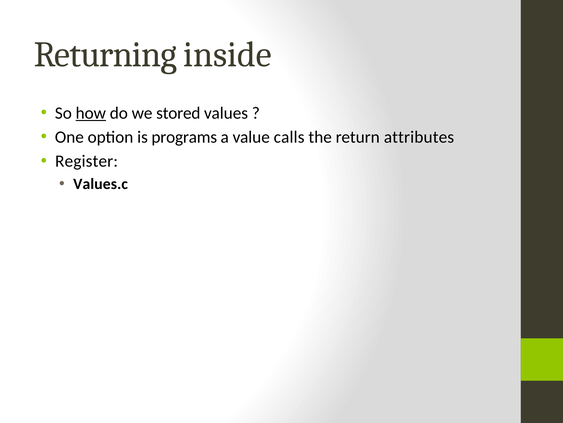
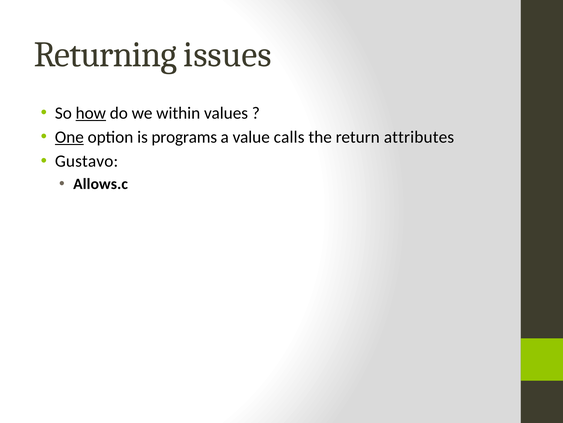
inside: inside -> issues
stored: stored -> within
One underline: none -> present
Register: Register -> Gustavo
Values.c: Values.c -> Allows.c
